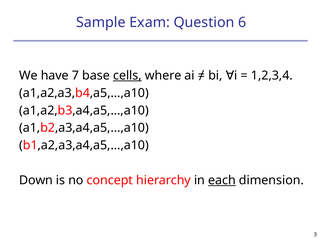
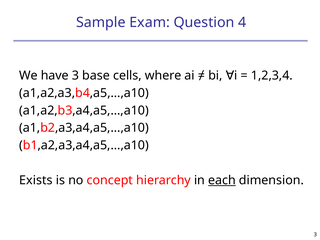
6: 6 -> 4
have 7: 7 -> 3
cells underline: present -> none
Down: Down -> Exists
